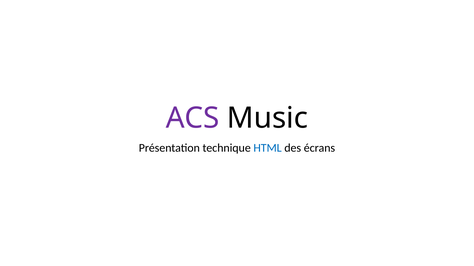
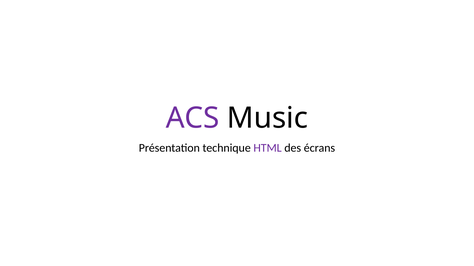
HTML colour: blue -> purple
